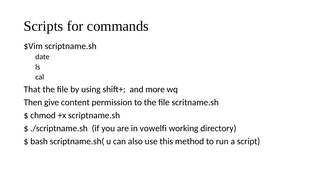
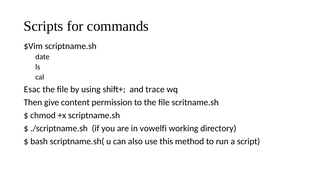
That: That -> Esac
more: more -> trace
